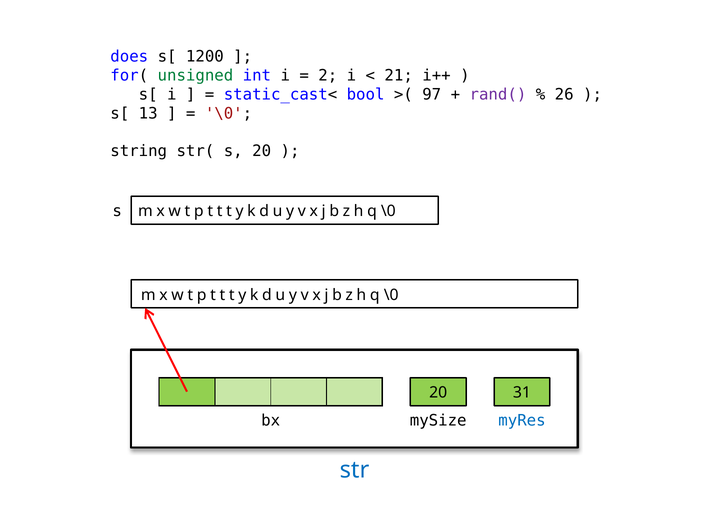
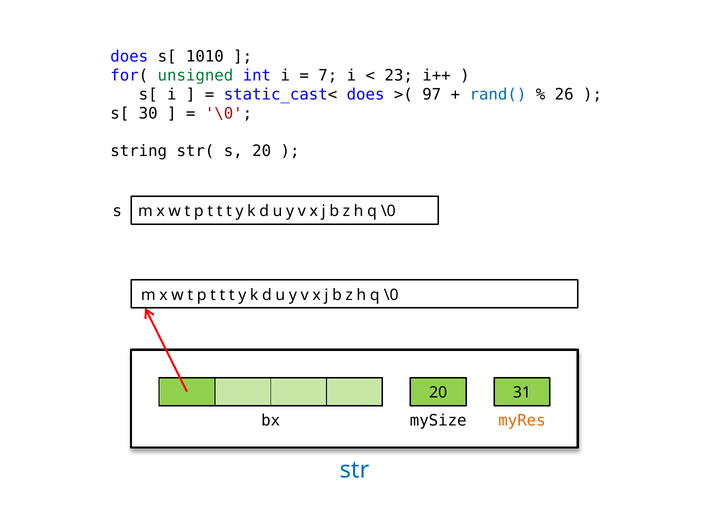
1200: 1200 -> 1010
2: 2 -> 7
21: 21 -> 23
static_cast< bool: bool -> does
rand( colour: purple -> blue
13: 13 -> 30
myRes colour: blue -> orange
